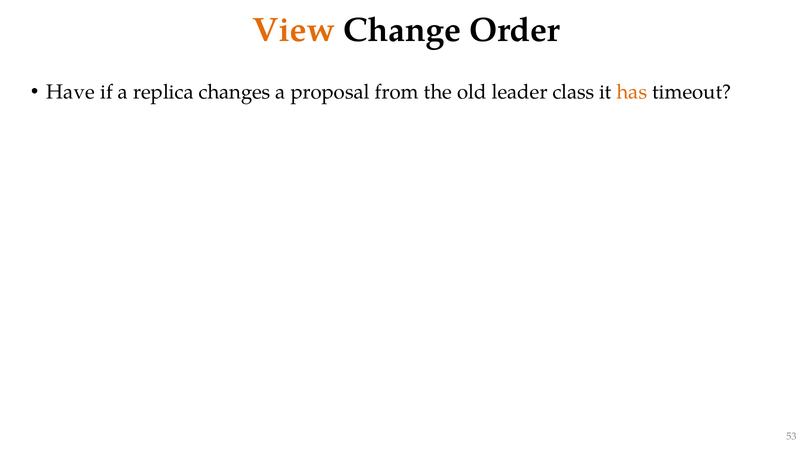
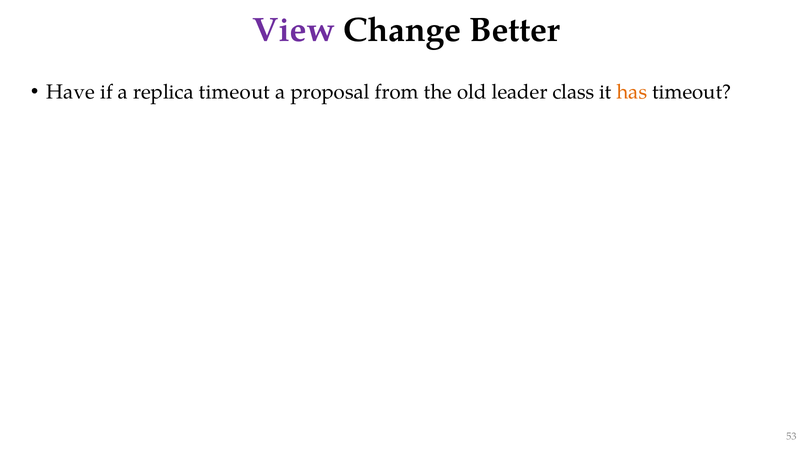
View colour: orange -> purple
Order: Order -> Better
replica changes: changes -> timeout
